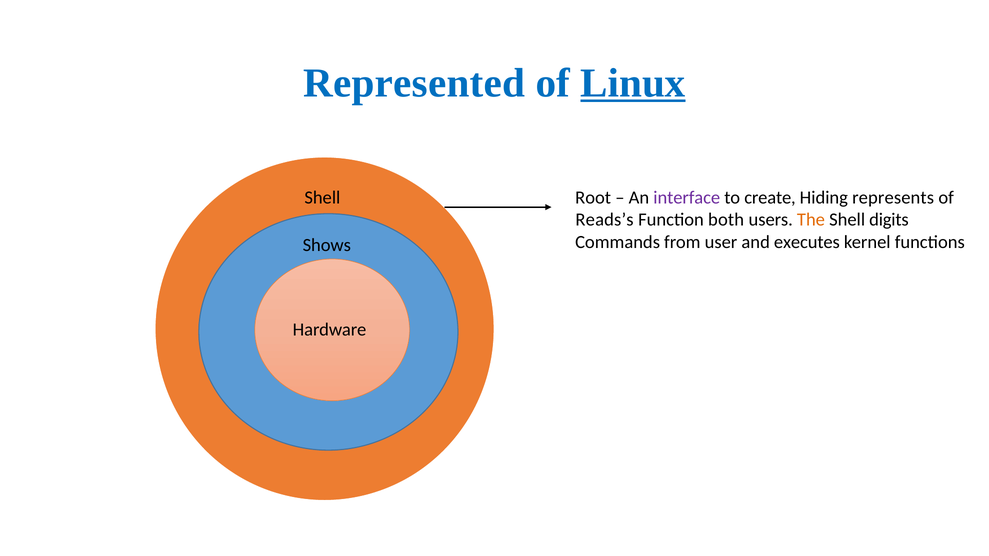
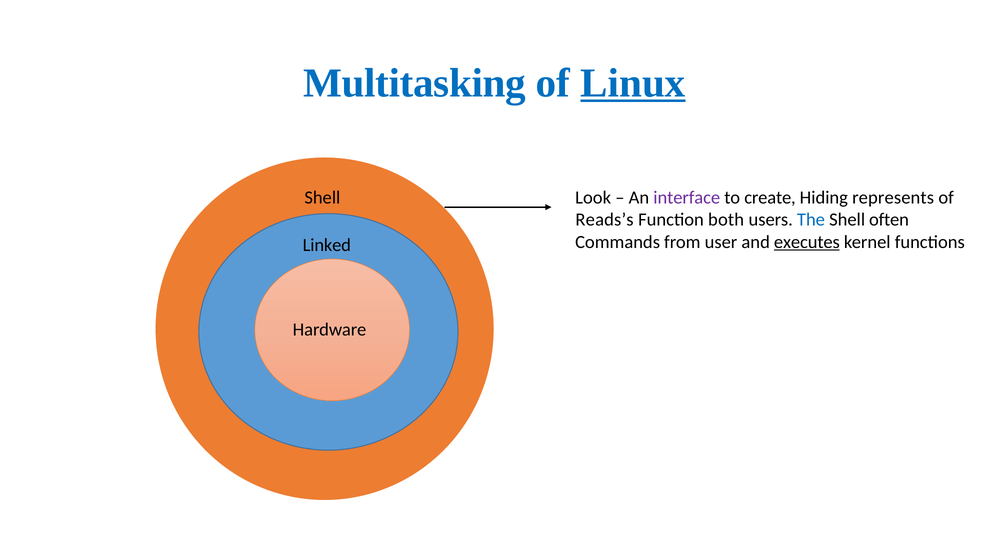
Represented: Represented -> Multitasking
Root: Root -> Look
The colour: orange -> blue
digits: digits -> often
executes underline: none -> present
Shows: Shows -> Linked
